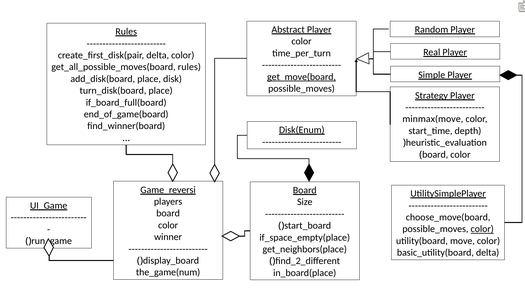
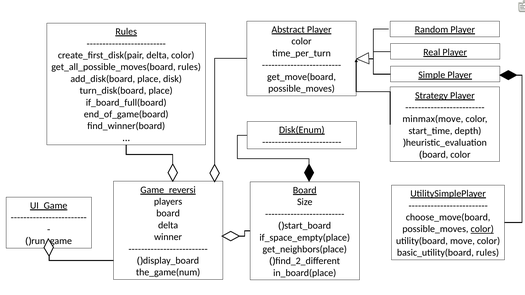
get_move(board underline: present -> none
color at (168, 225): color -> delta
basic_utility(board delta: delta -> rules
